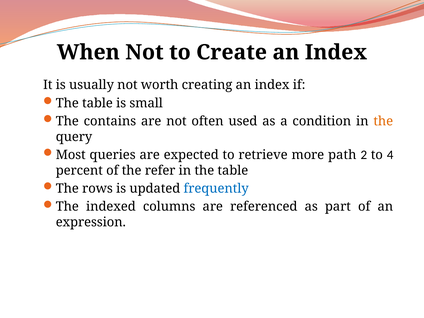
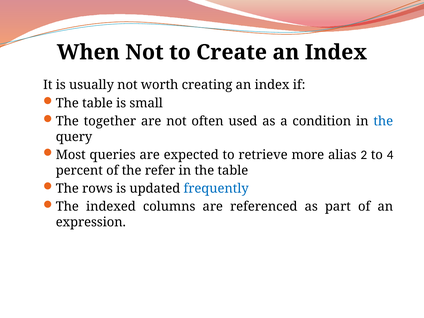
contains: contains -> together
the at (383, 121) colour: orange -> blue
path: path -> alias
